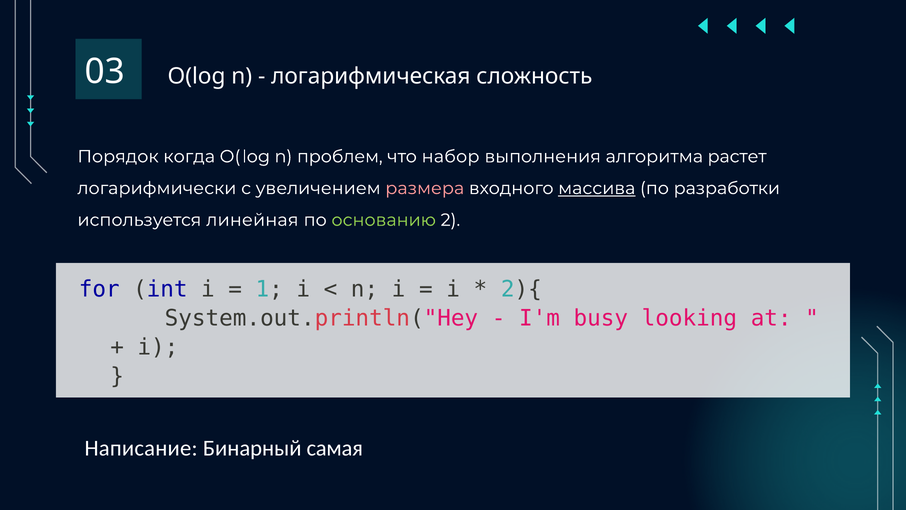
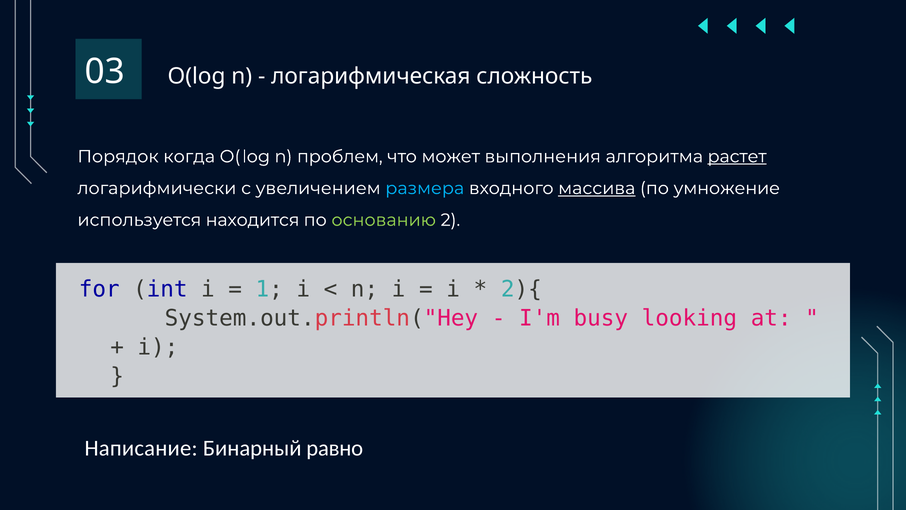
набор: набор -> может
растет underline: none -> present
размера colour: pink -> light blue
разработки: разработки -> умножение
линейная: линейная -> находится
самая: самая -> равно
